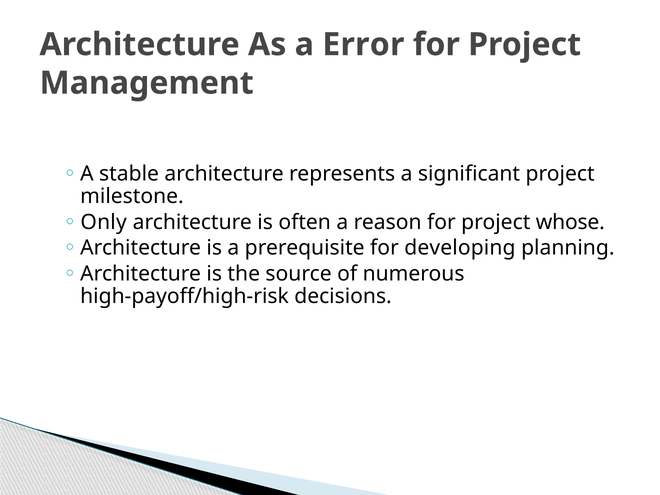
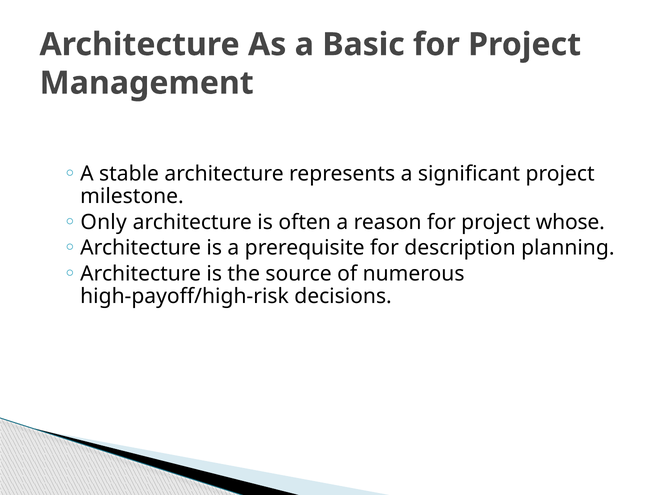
Error: Error -> Basic
developing: developing -> description
